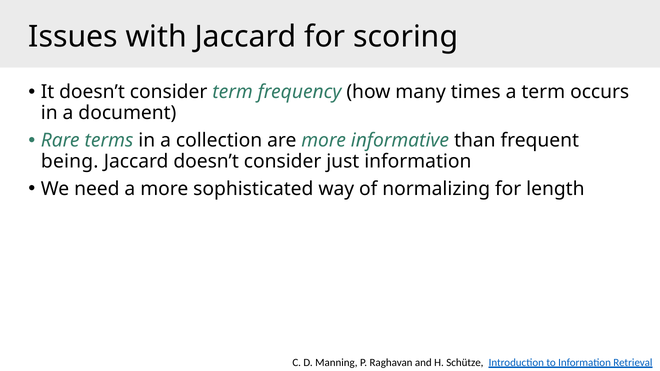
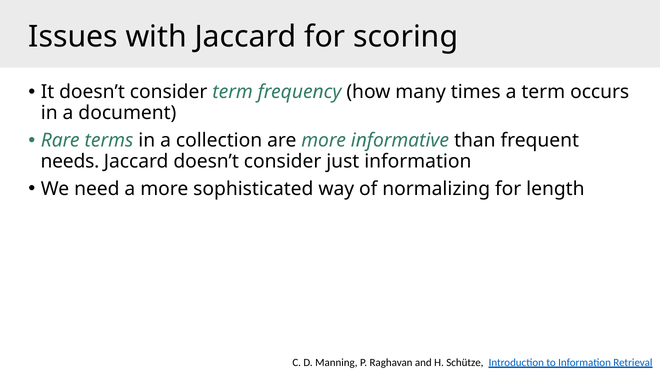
being: being -> needs
